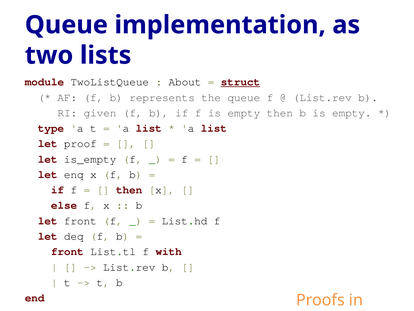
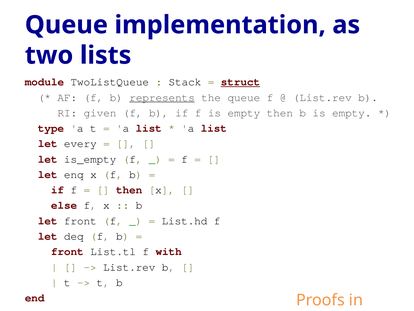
About: About -> Stack
represents underline: none -> present
proof: proof -> every
